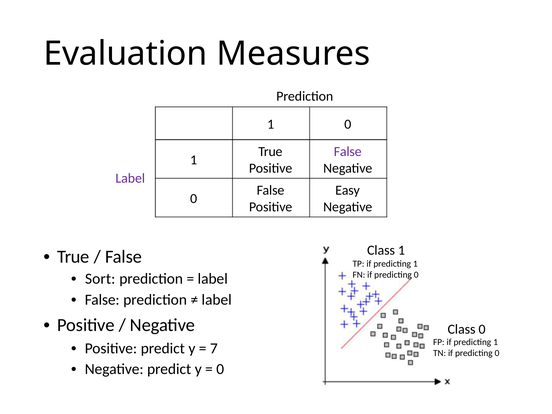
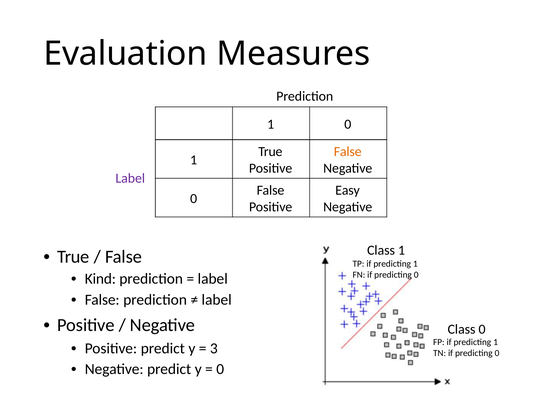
False at (348, 152) colour: purple -> orange
Sort: Sort -> Kind
7: 7 -> 3
